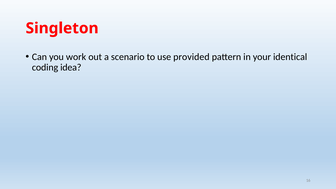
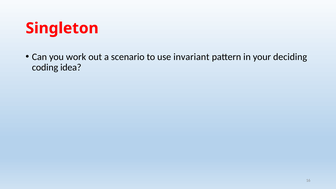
provided: provided -> invariant
identical: identical -> deciding
